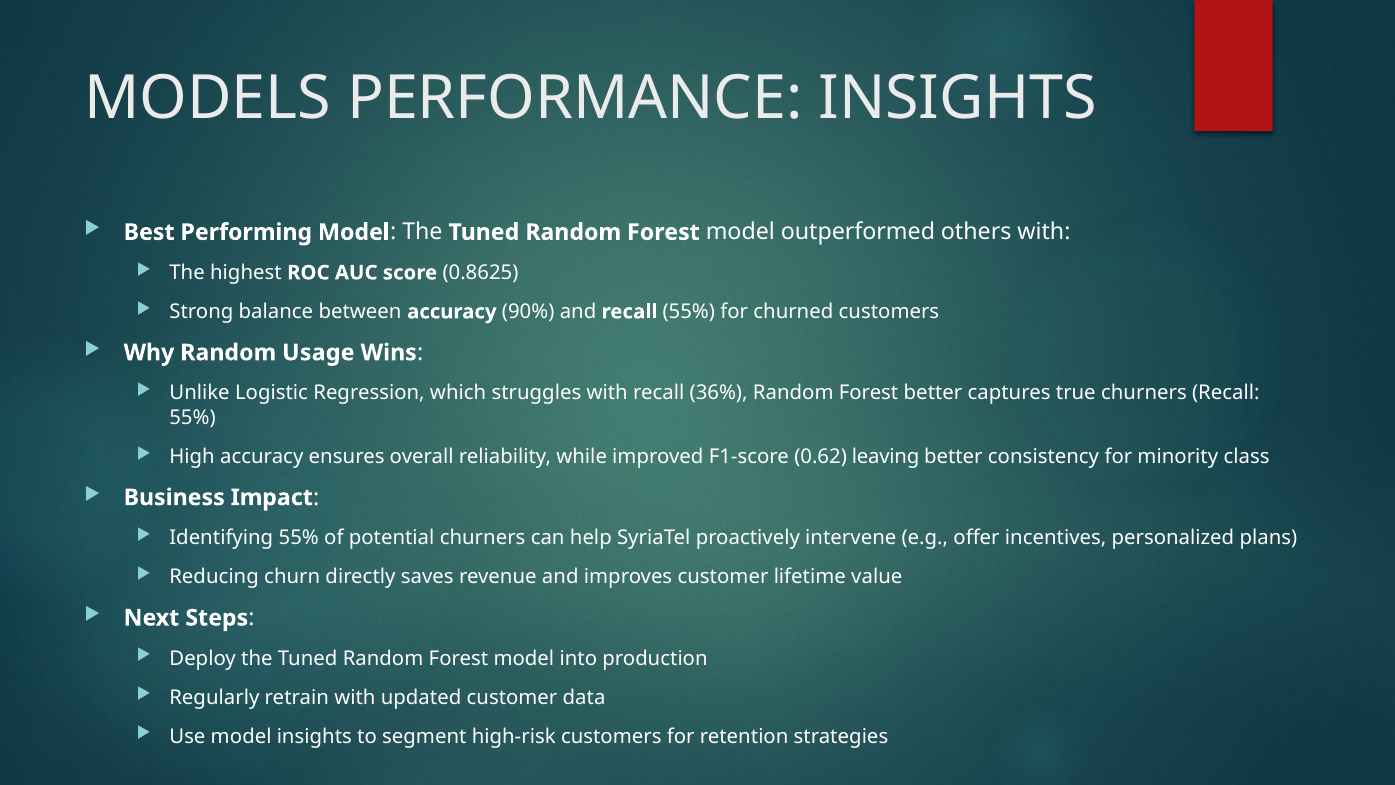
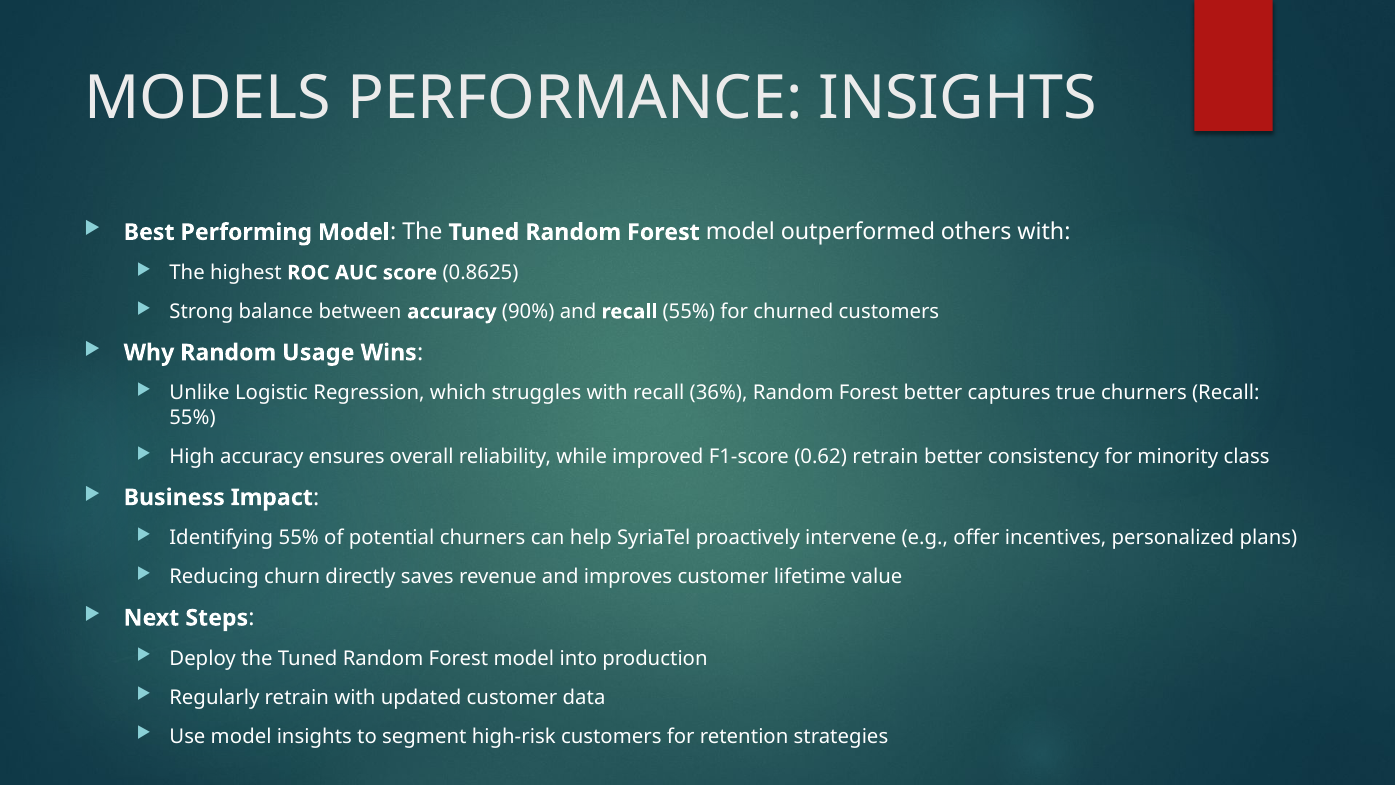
0.62 leaving: leaving -> retrain
